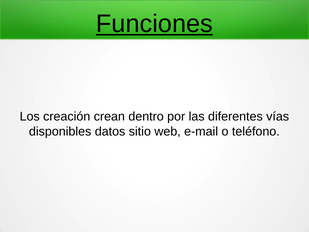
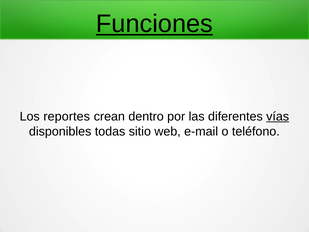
creación: creación -> reportes
vías underline: none -> present
datos: datos -> todas
